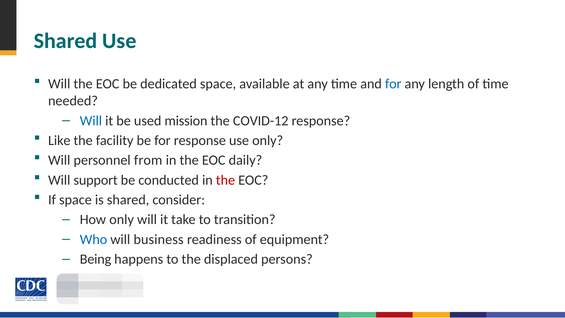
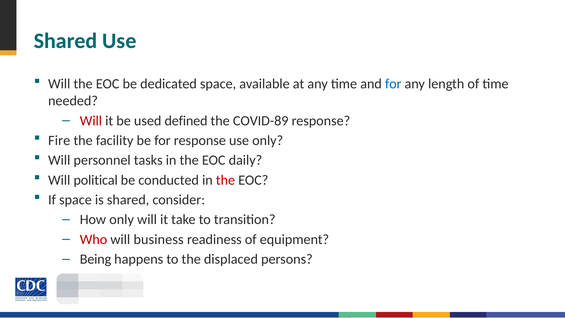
Will at (91, 121) colour: blue -> red
mission: mission -> defined
COVID-12: COVID-12 -> COVID-89
Like: Like -> Fire
from: from -> tasks
support: support -> political
Who colour: blue -> red
